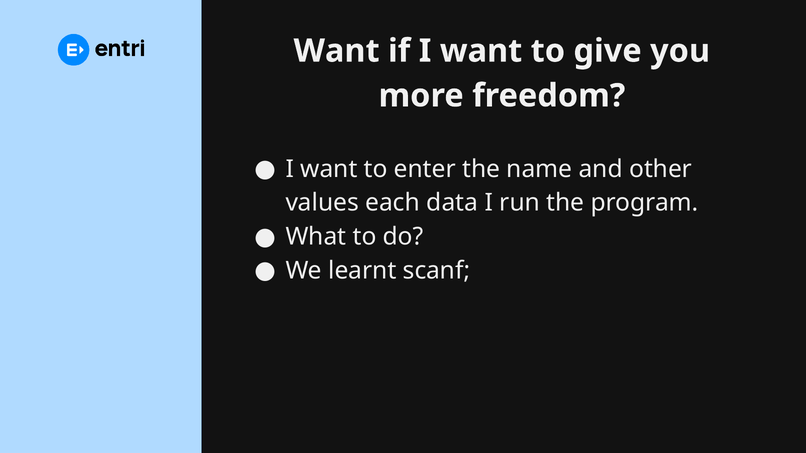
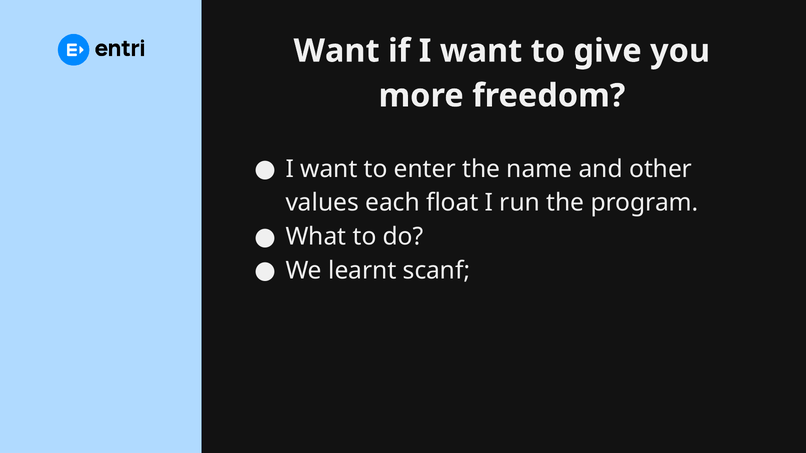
data: data -> float
